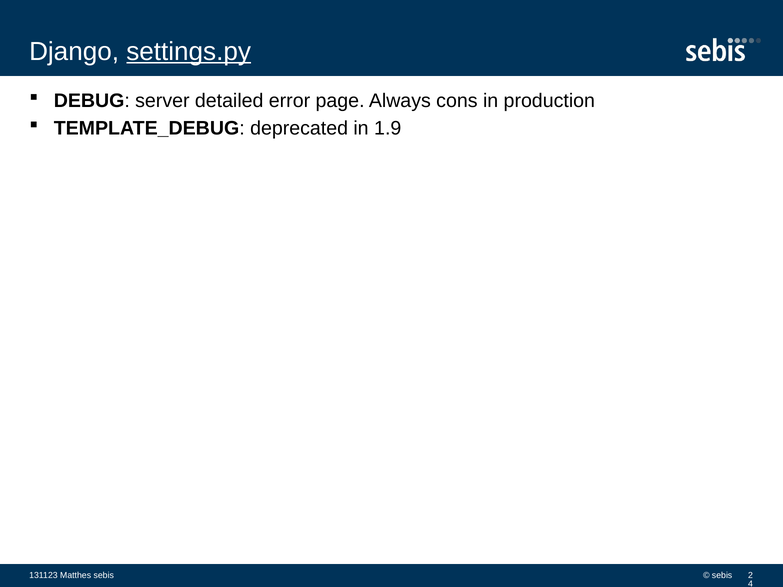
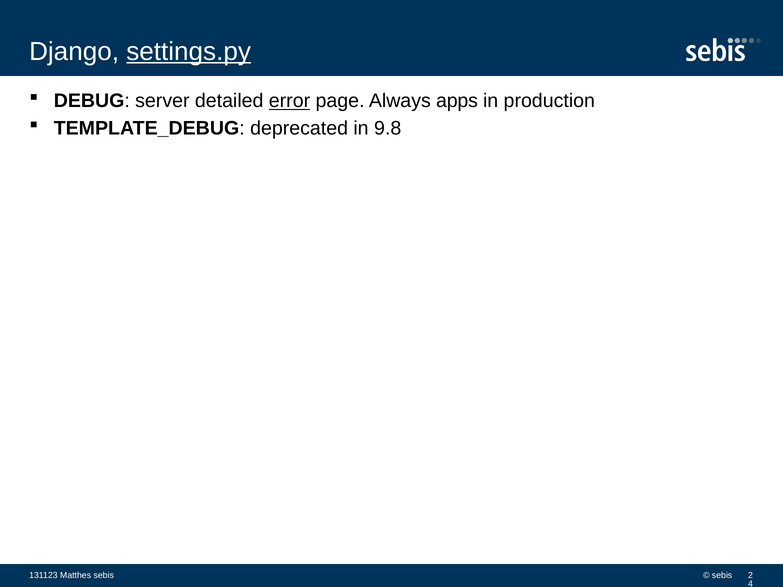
error underline: none -> present
cons: cons -> apps
1.9: 1.9 -> 9.8
